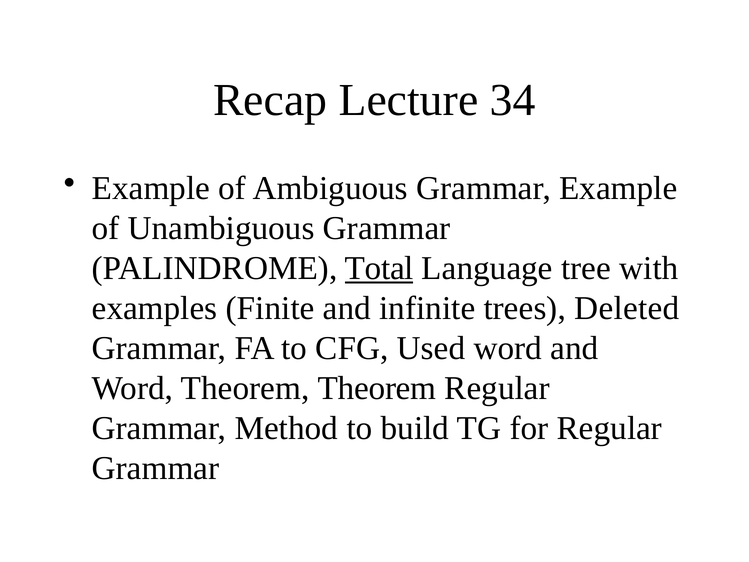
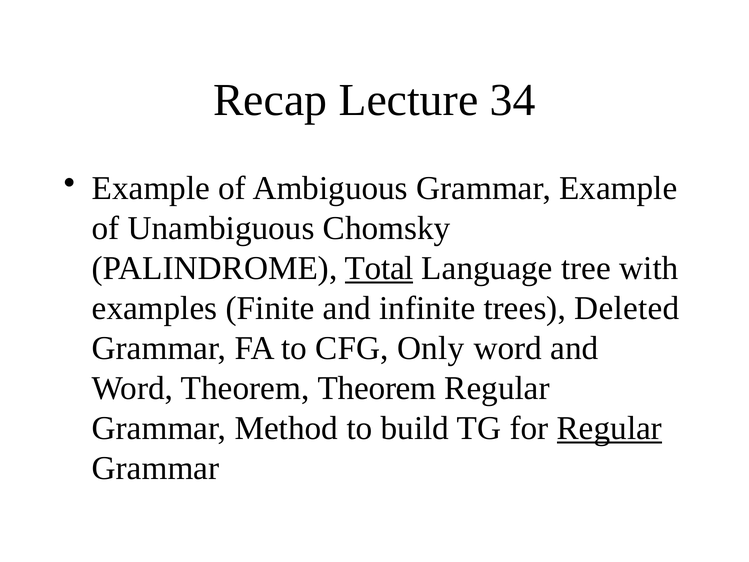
Unambiguous Grammar: Grammar -> Chomsky
Used: Used -> Only
Regular at (609, 428) underline: none -> present
